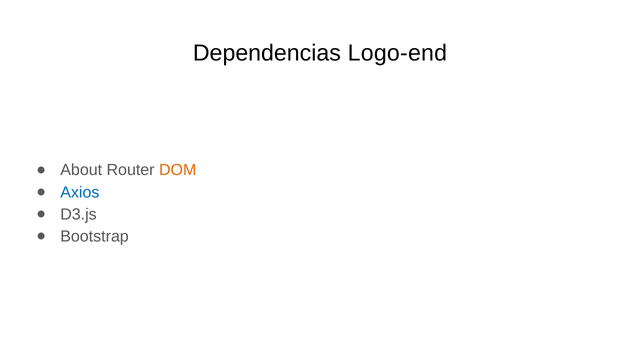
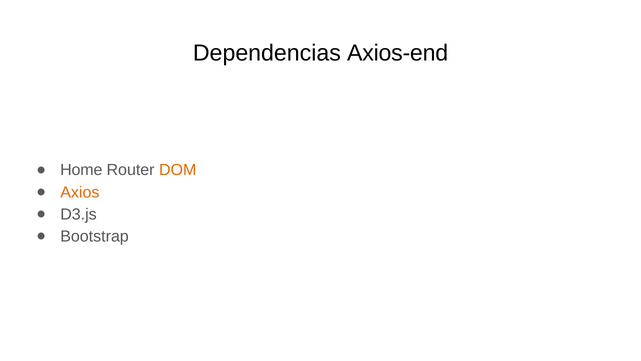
Logo-end: Logo-end -> Axios-end
About: About -> Home
Axios colour: blue -> orange
